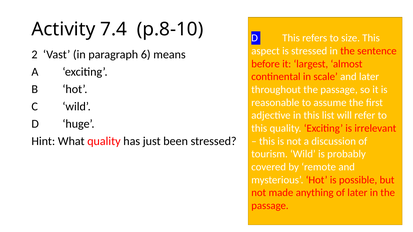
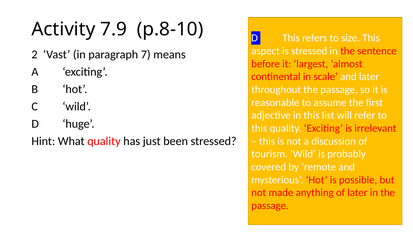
7.4: 7.4 -> 7.9
6: 6 -> 7
